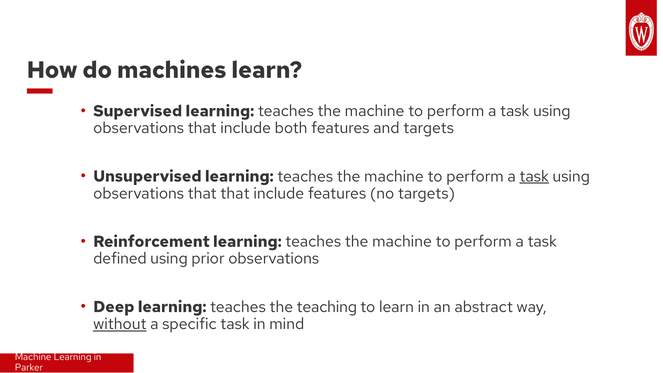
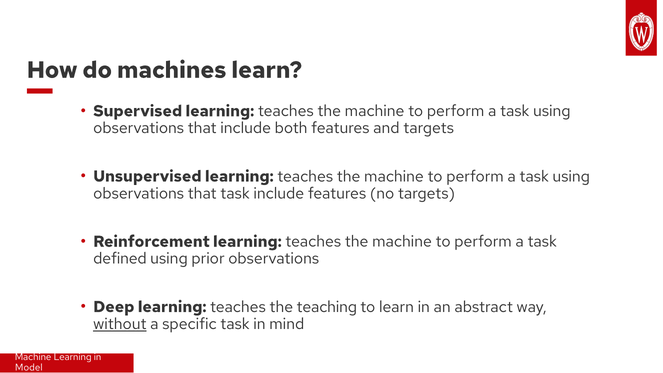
task at (534, 176) underline: present -> none
that that: that -> task
Parker: Parker -> Model
